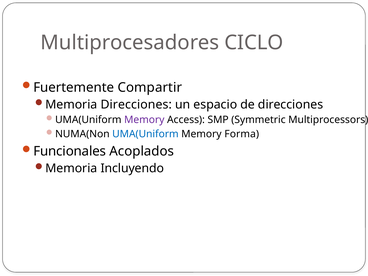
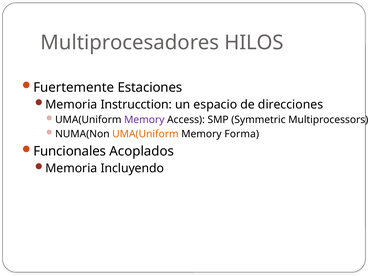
CICLO: CICLO -> HILOS
Compartir: Compartir -> Estaciones
Memoria Direcciones: Direcciones -> Instrucction
UMA(Uniform at (145, 134) colour: blue -> orange
